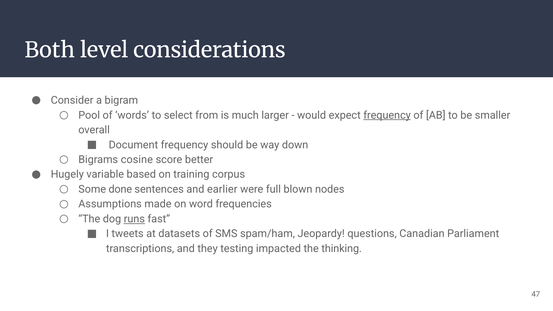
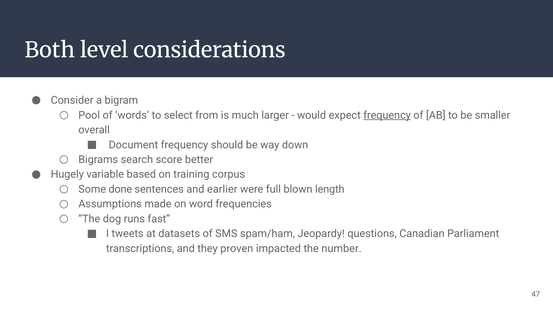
cosine: cosine -> search
nodes: nodes -> length
runs underline: present -> none
testing: testing -> proven
thinking: thinking -> number
